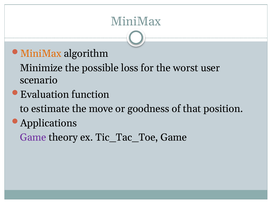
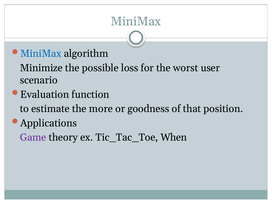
MiniMax at (41, 54) colour: orange -> blue
move: move -> more
Tic_Tac_Toe Game: Game -> When
